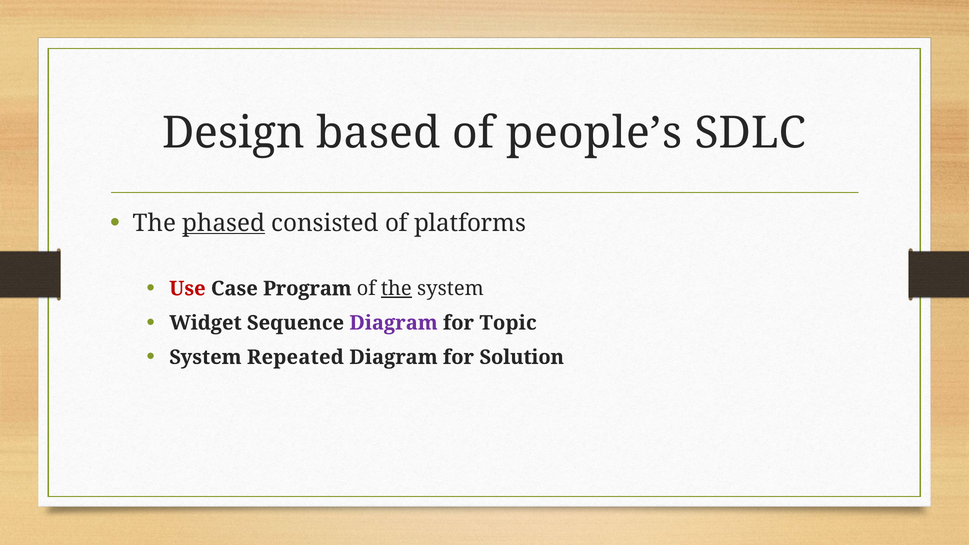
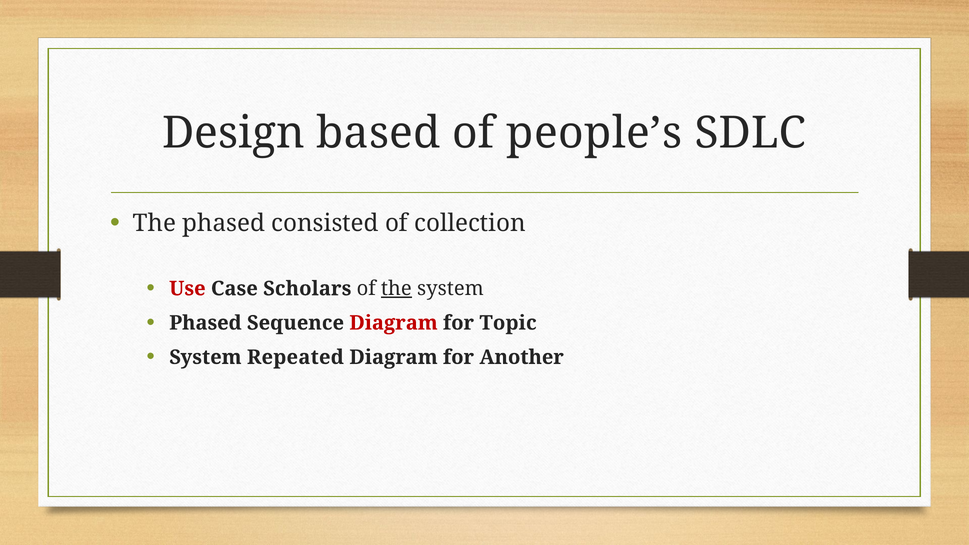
phased at (224, 223) underline: present -> none
platforms: platforms -> collection
Program: Program -> Scholars
Widget at (205, 323): Widget -> Phased
Diagram at (394, 323) colour: purple -> red
Solution: Solution -> Another
